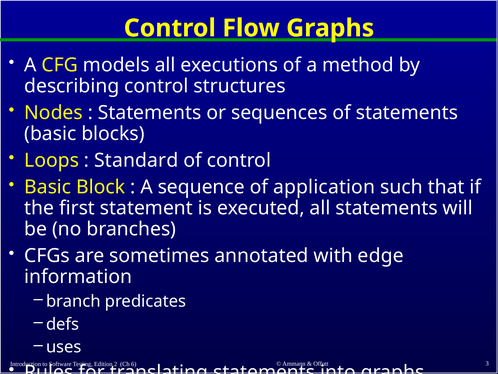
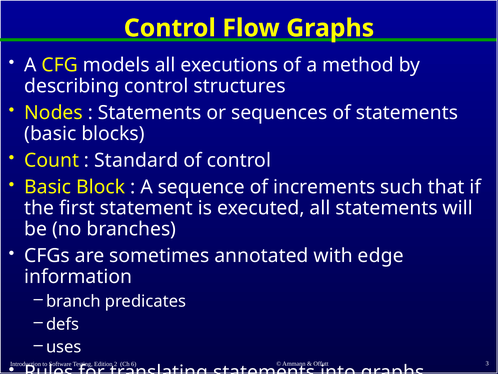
Loops: Loops -> Count
application: application -> increments
